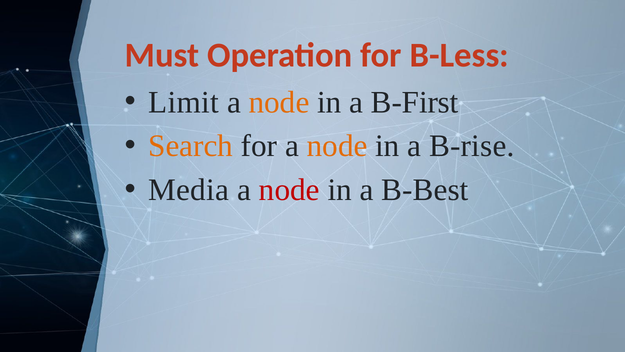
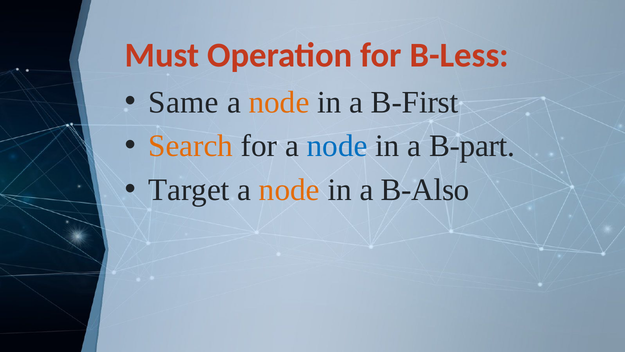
Limit: Limit -> Same
node at (337, 146) colour: orange -> blue
B-rise: B-rise -> B-part
Media: Media -> Target
node at (289, 190) colour: red -> orange
B-Best: B-Best -> B-Also
